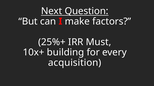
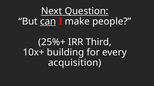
can underline: none -> present
factors: factors -> people
Must: Must -> Third
